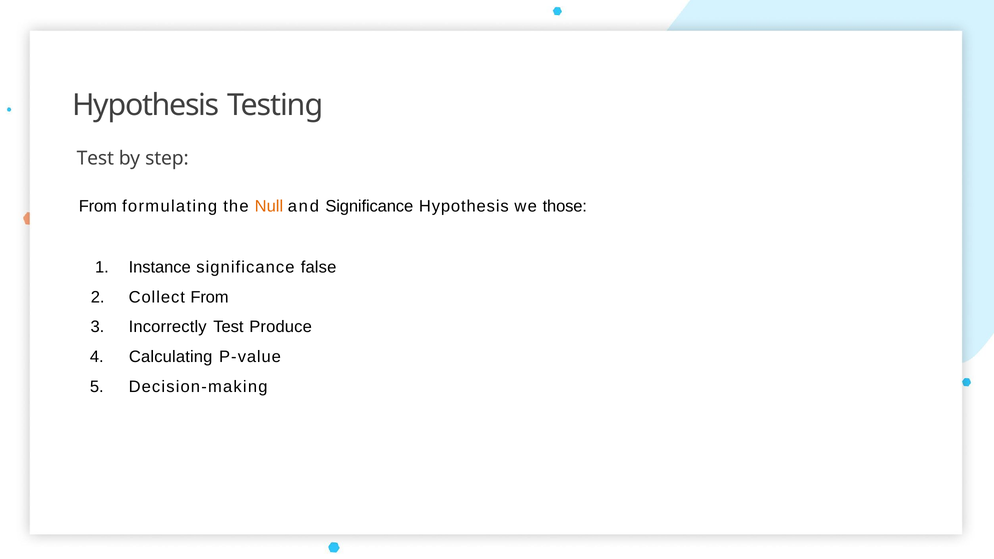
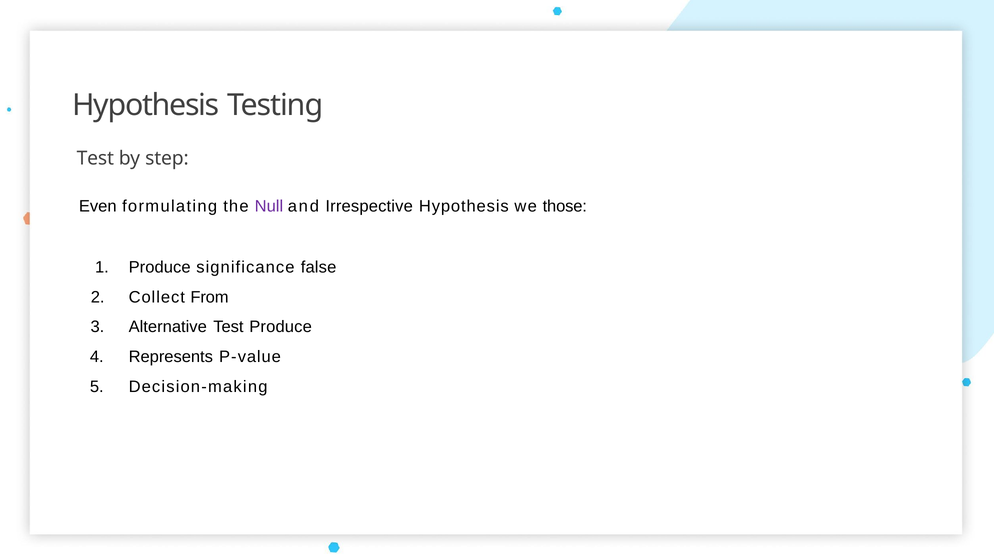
From at (98, 206): From -> Even
Null colour: orange -> purple
and Significance: Significance -> Irrespective
Instance at (160, 267): Instance -> Produce
Incorrectly: Incorrectly -> Alternative
Calculating: Calculating -> Represents
